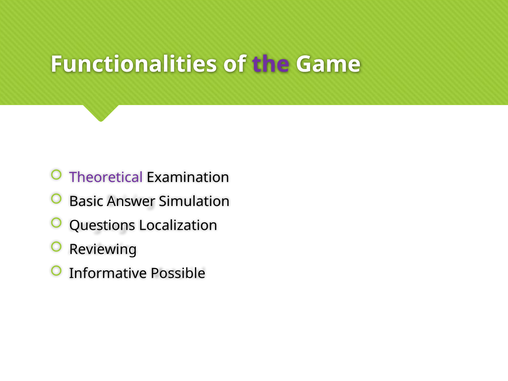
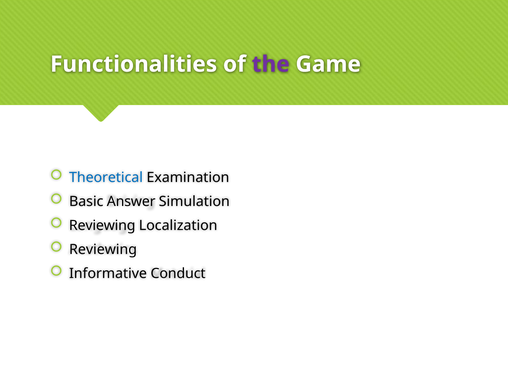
Theoretical colour: purple -> blue
Questions at (102, 225): Questions -> Reviewing
Possible: Possible -> Conduct
